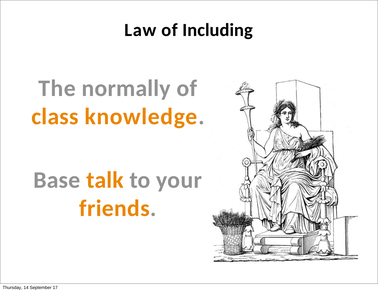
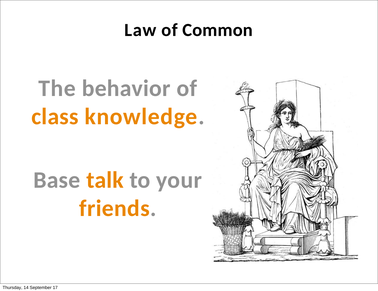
Including: Including -> Common
normally: normally -> behavior
